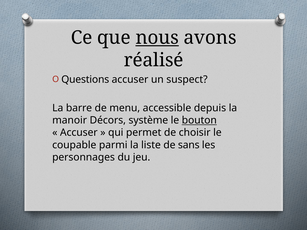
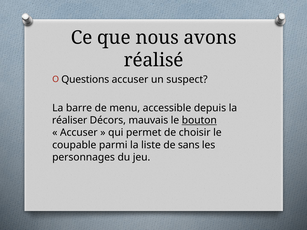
nous underline: present -> none
manoir: manoir -> réaliser
système: système -> mauvais
